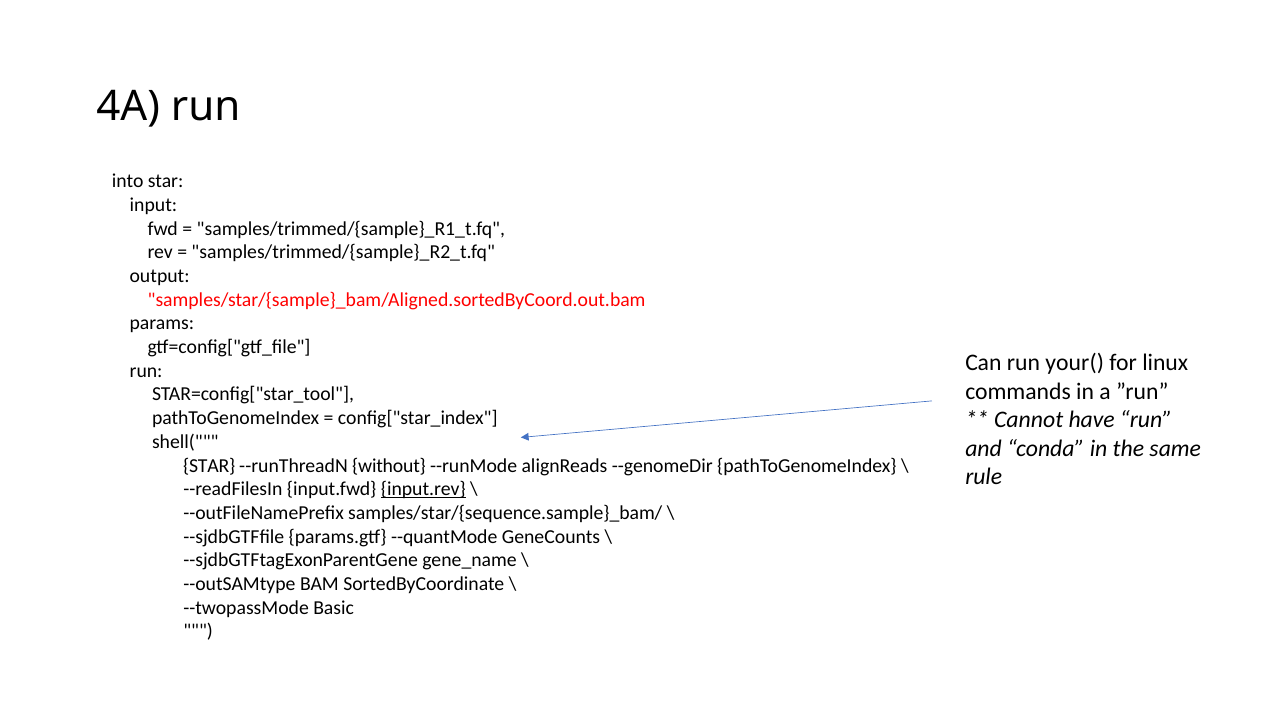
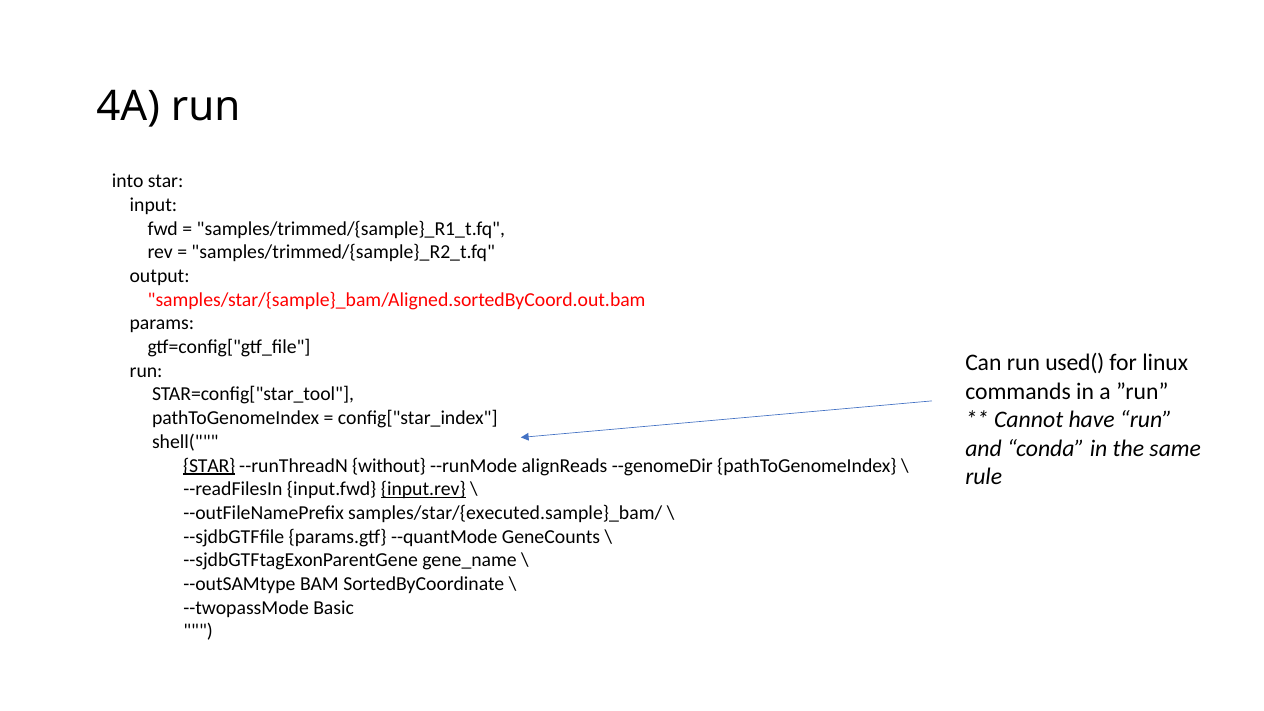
your(: your( -> used(
STAR at (209, 466) underline: none -> present
samples/star/{sequence.sample}_bam/: samples/star/{sequence.sample}_bam/ -> samples/star/{executed.sample}_bam/
